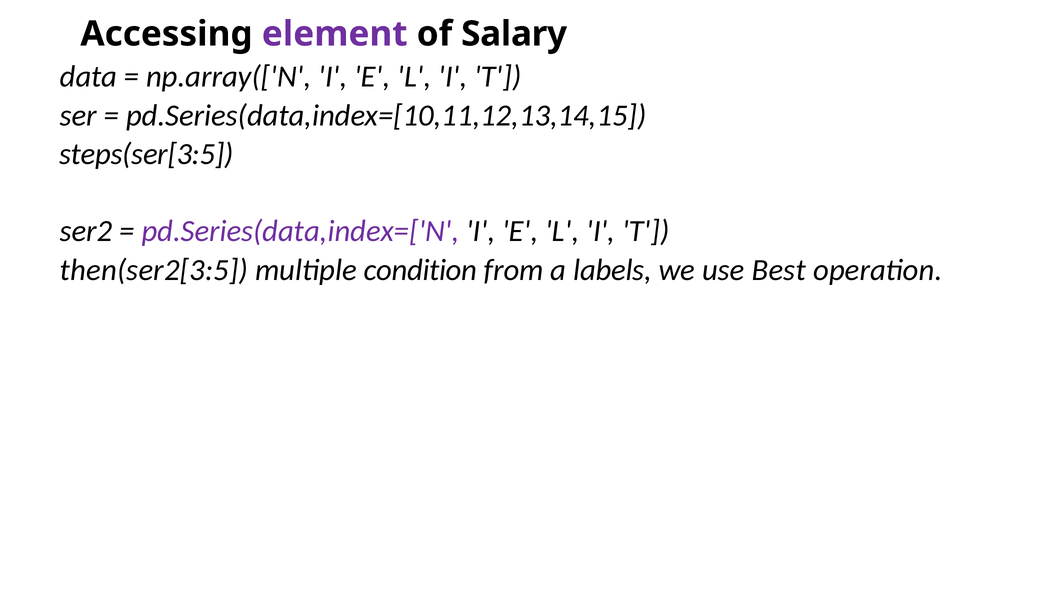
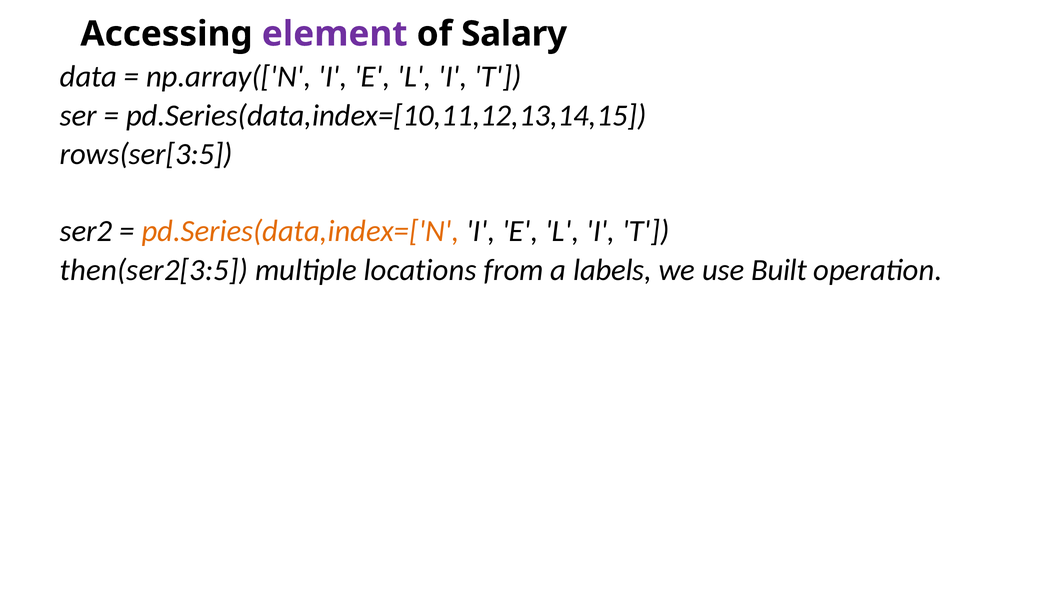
steps(ser[3:5: steps(ser[3:5 -> rows(ser[3:5
pd.Series(data,index=['N colour: purple -> orange
condition: condition -> locations
Best: Best -> Built
